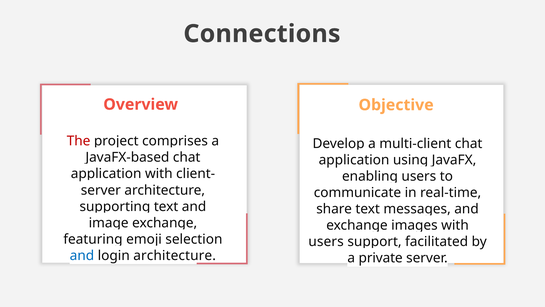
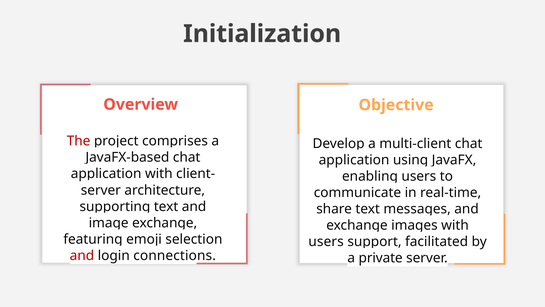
Connections: Connections -> Initialization
and at (82, 255) colour: blue -> red
login architecture: architecture -> connections
